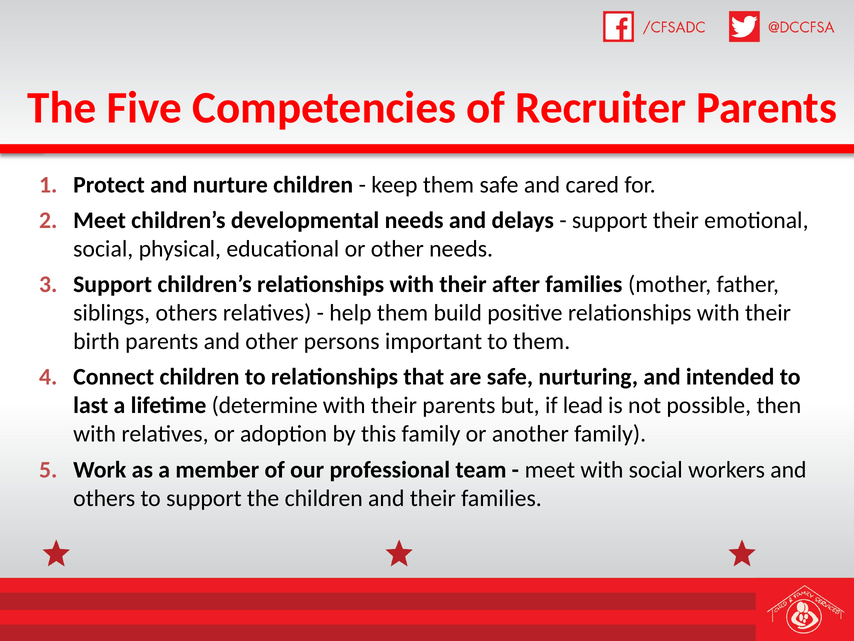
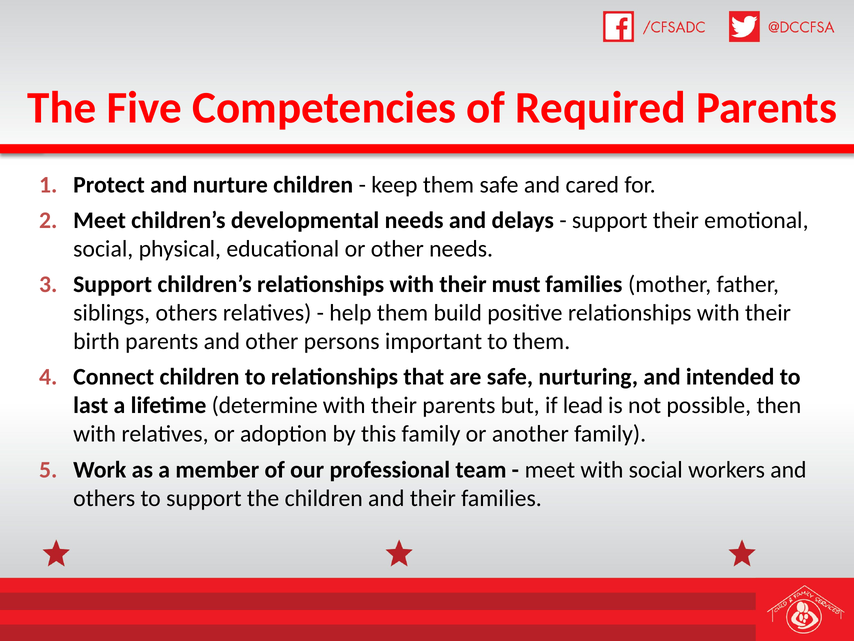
Recruiter: Recruiter -> Required
after: after -> must
